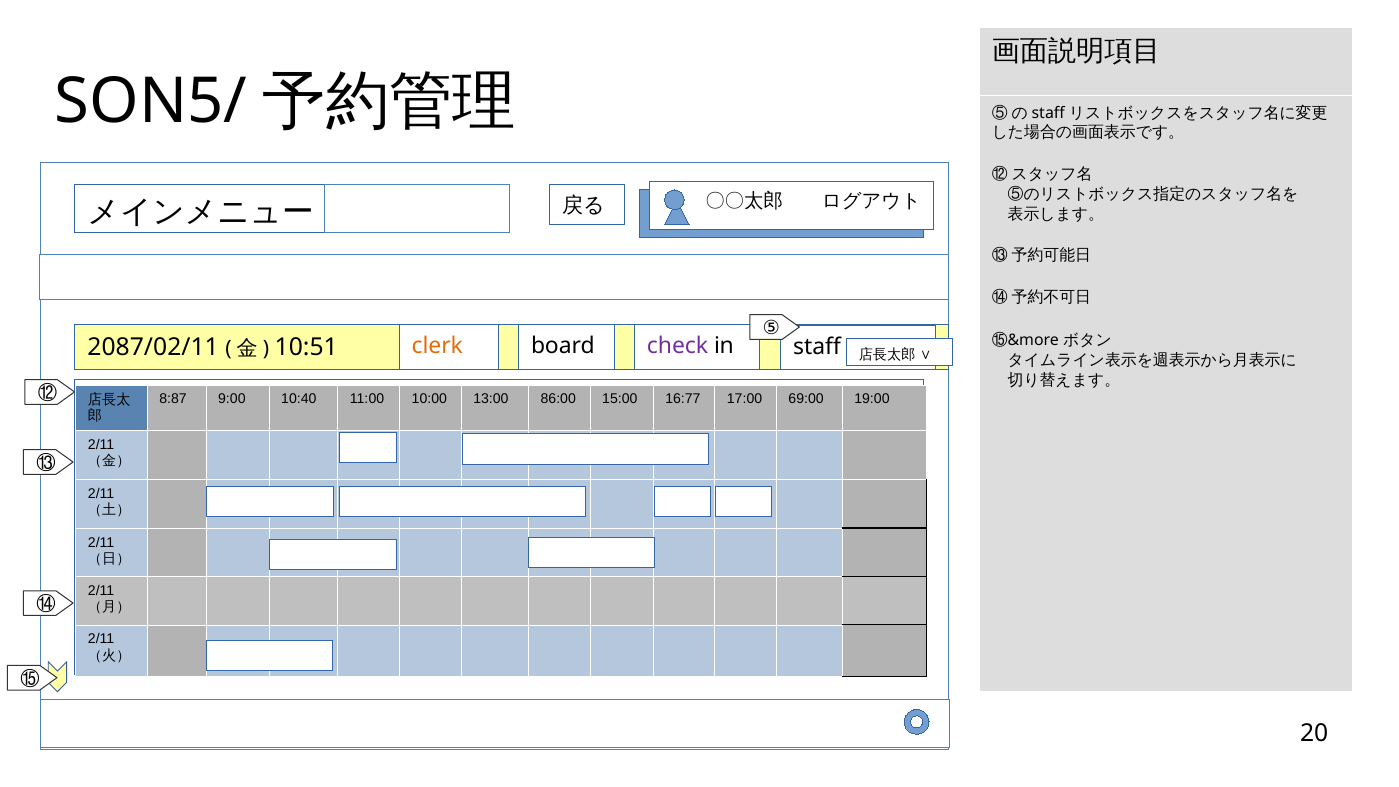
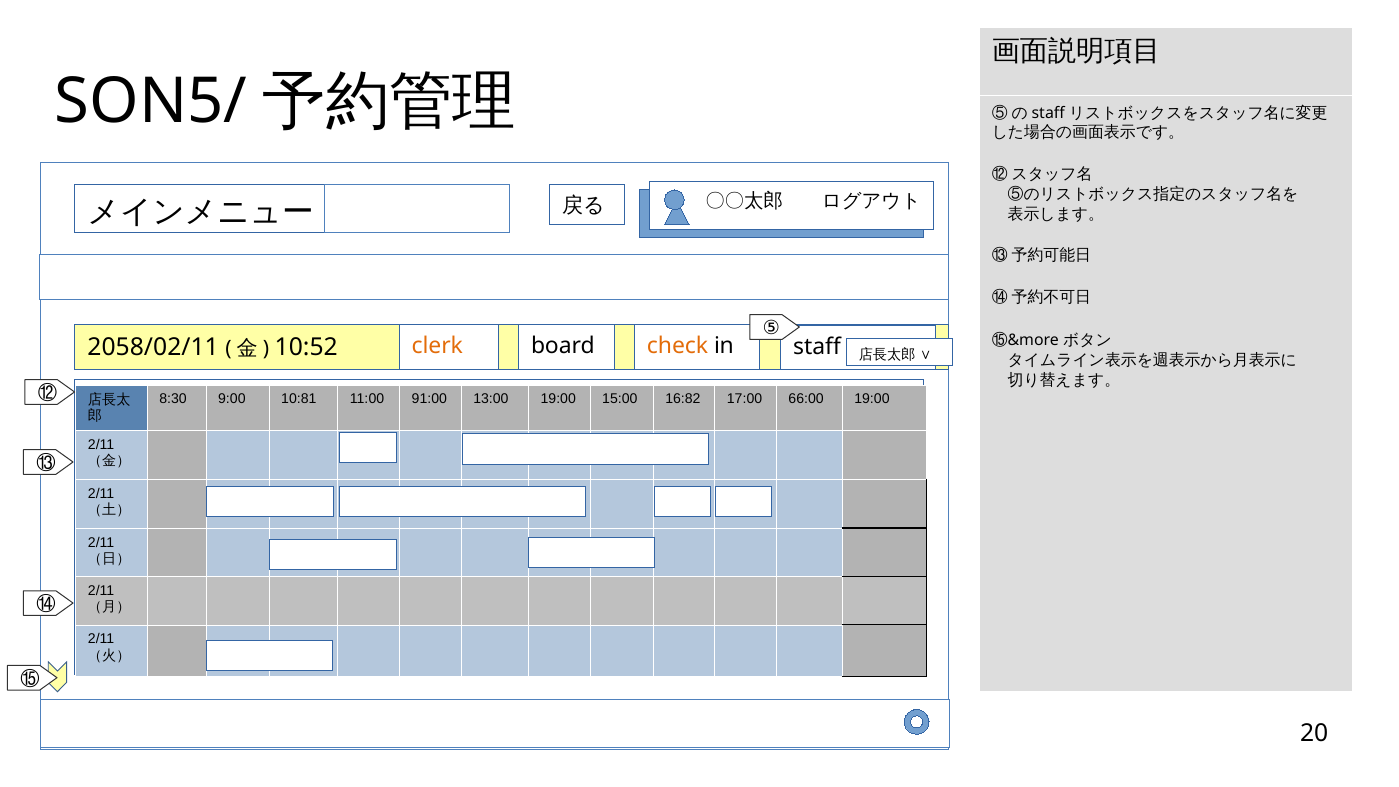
check colour: purple -> orange
2087/02/11: 2087/02/11 -> 2058/02/11
10:51: 10:51 -> 10:52
8:87: 8:87 -> 8:30
10:40: 10:40 -> 10:81
10:00: 10:00 -> 91:00
13:00 86:00: 86:00 -> 19:00
16:77: 16:77 -> 16:82
69:00: 69:00 -> 66:00
